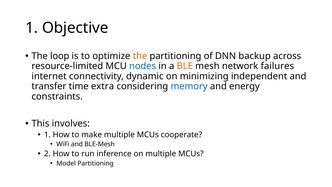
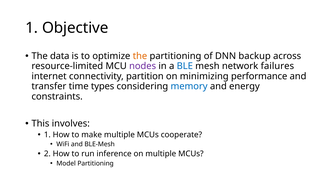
loop: loop -> data
nodes colour: blue -> purple
BLE colour: orange -> blue
dynamic: dynamic -> partition
independent: independent -> performance
extra: extra -> types
